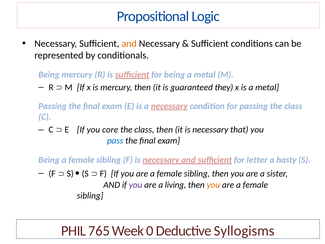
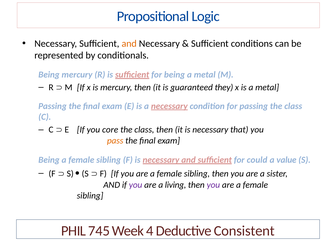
pass colour: blue -> orange
letter: letter -> could
hasty: hasty -> value
you at (213, 185) colour: orange -> purple
765: 765 -> 745
0: 0 -> 4
Syllogisms: Syllogisms -> Consistent
